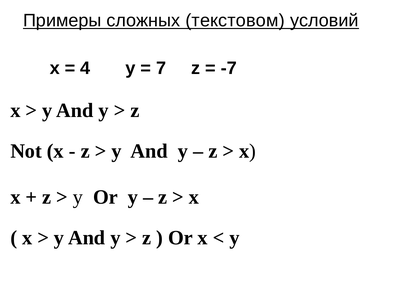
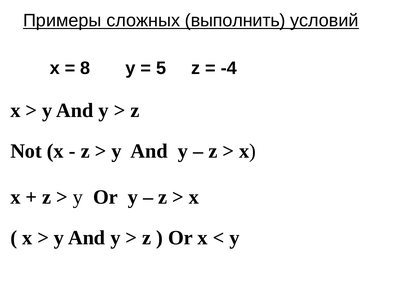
текстовом: текстовом -> выполнить
4: 4 -> 8
7: 7 -> 5
-7: -7 -> -4
